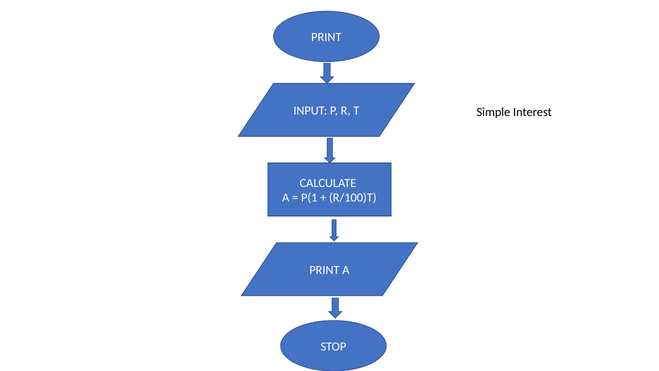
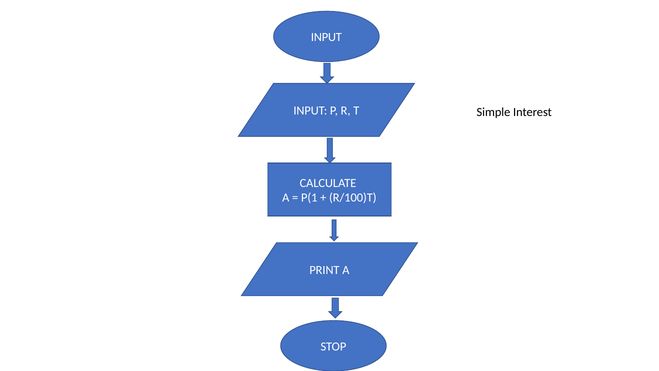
PRINT at (326, 37): PRINT -> INPUT
